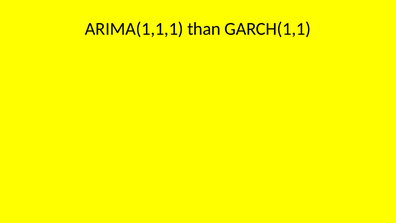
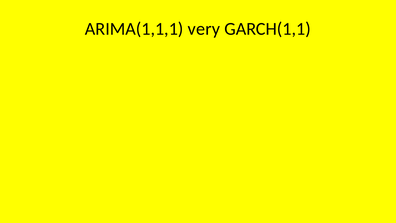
than: than -> very
